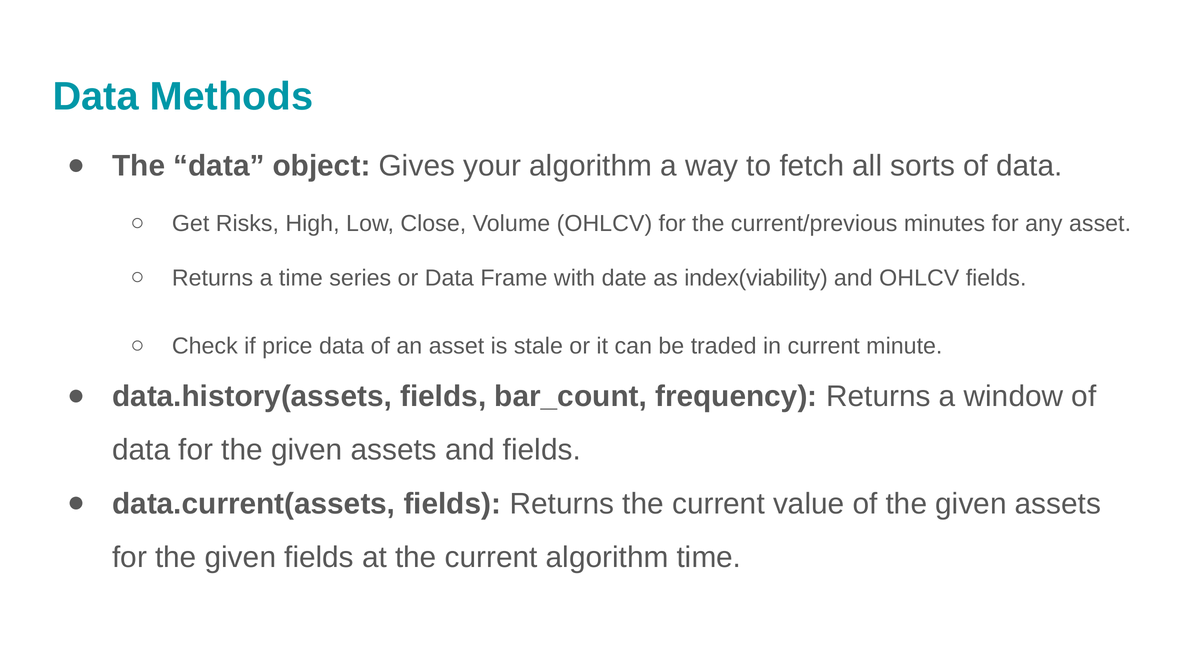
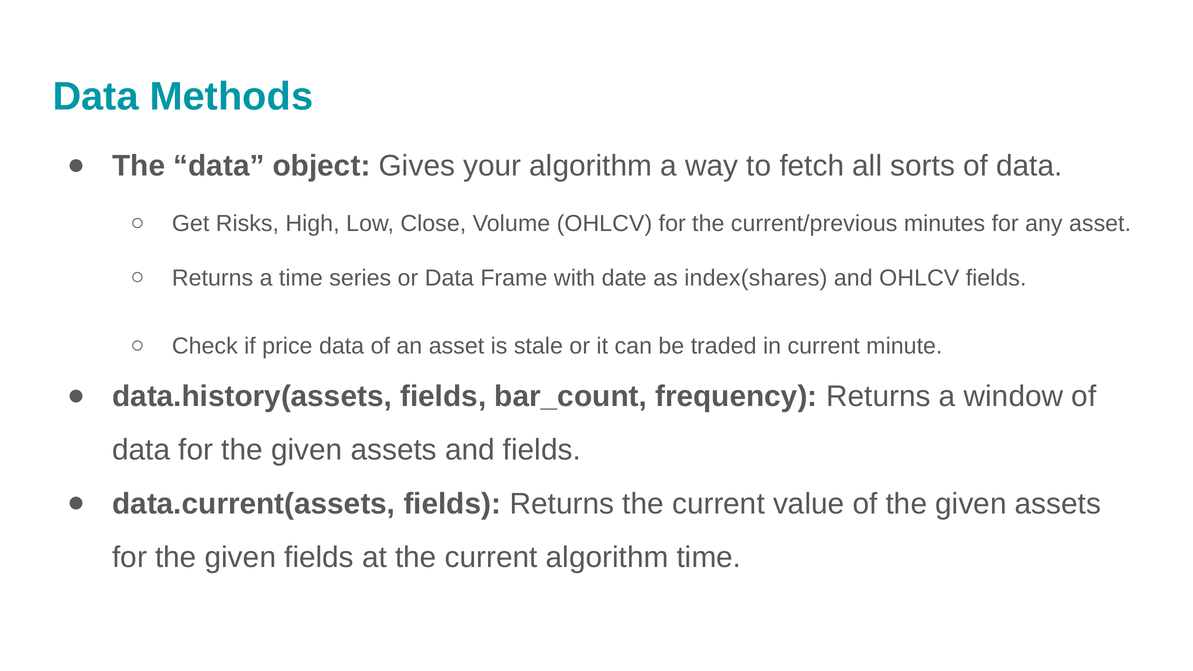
index(viability: index(viability -> index(shares
